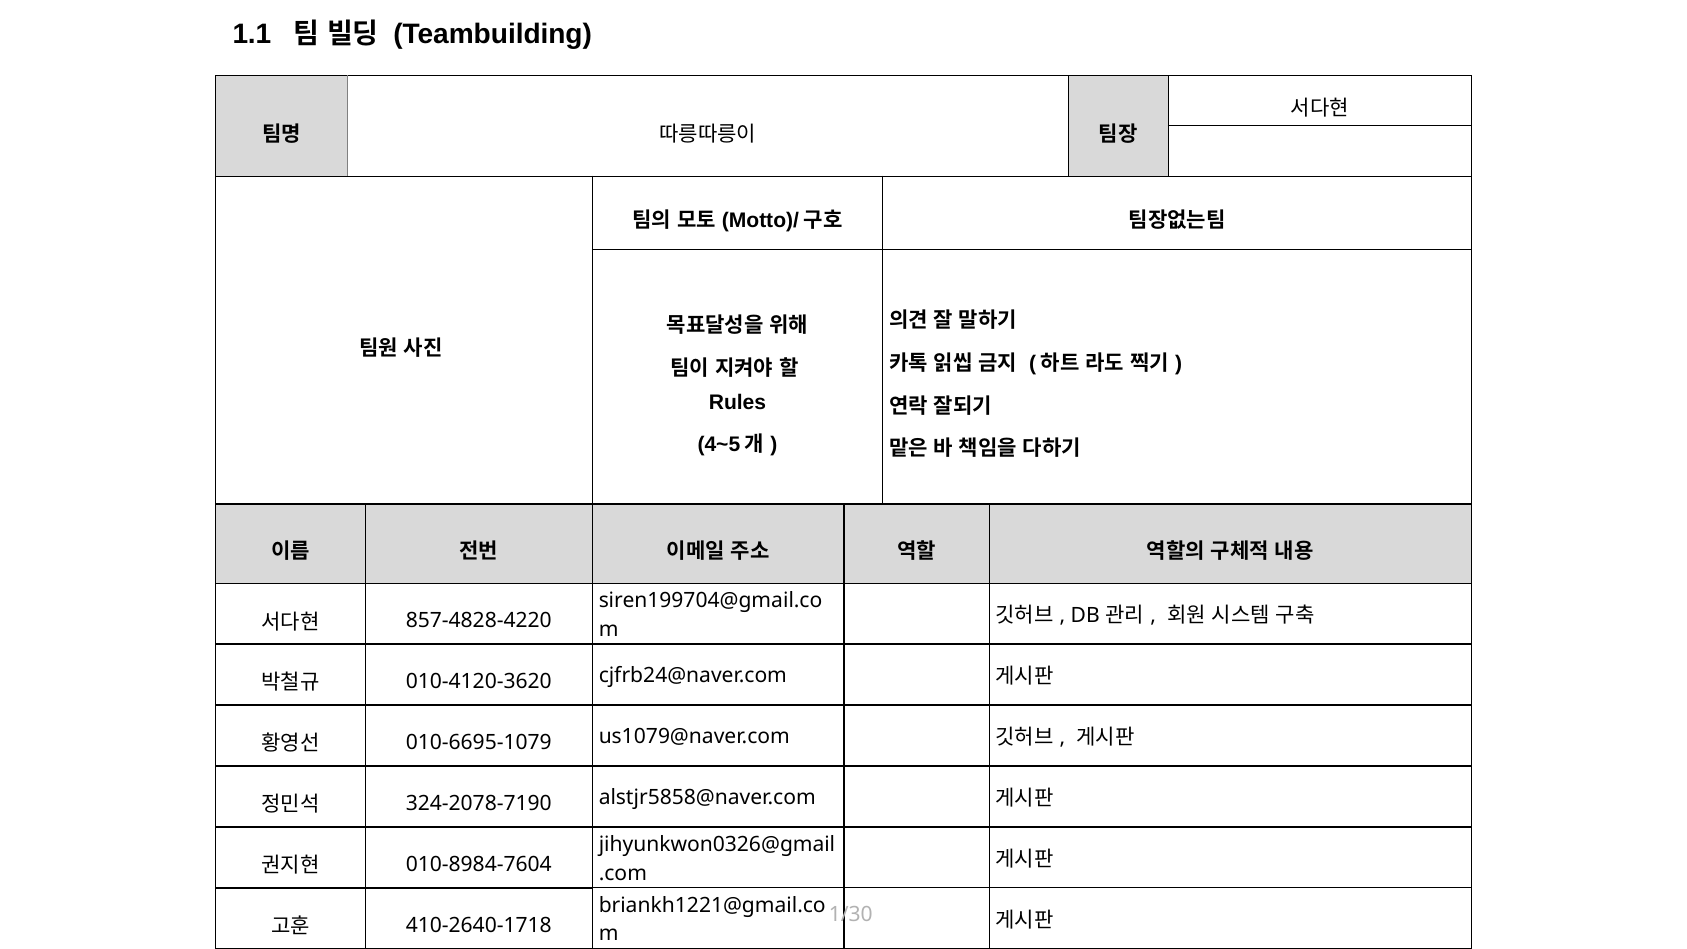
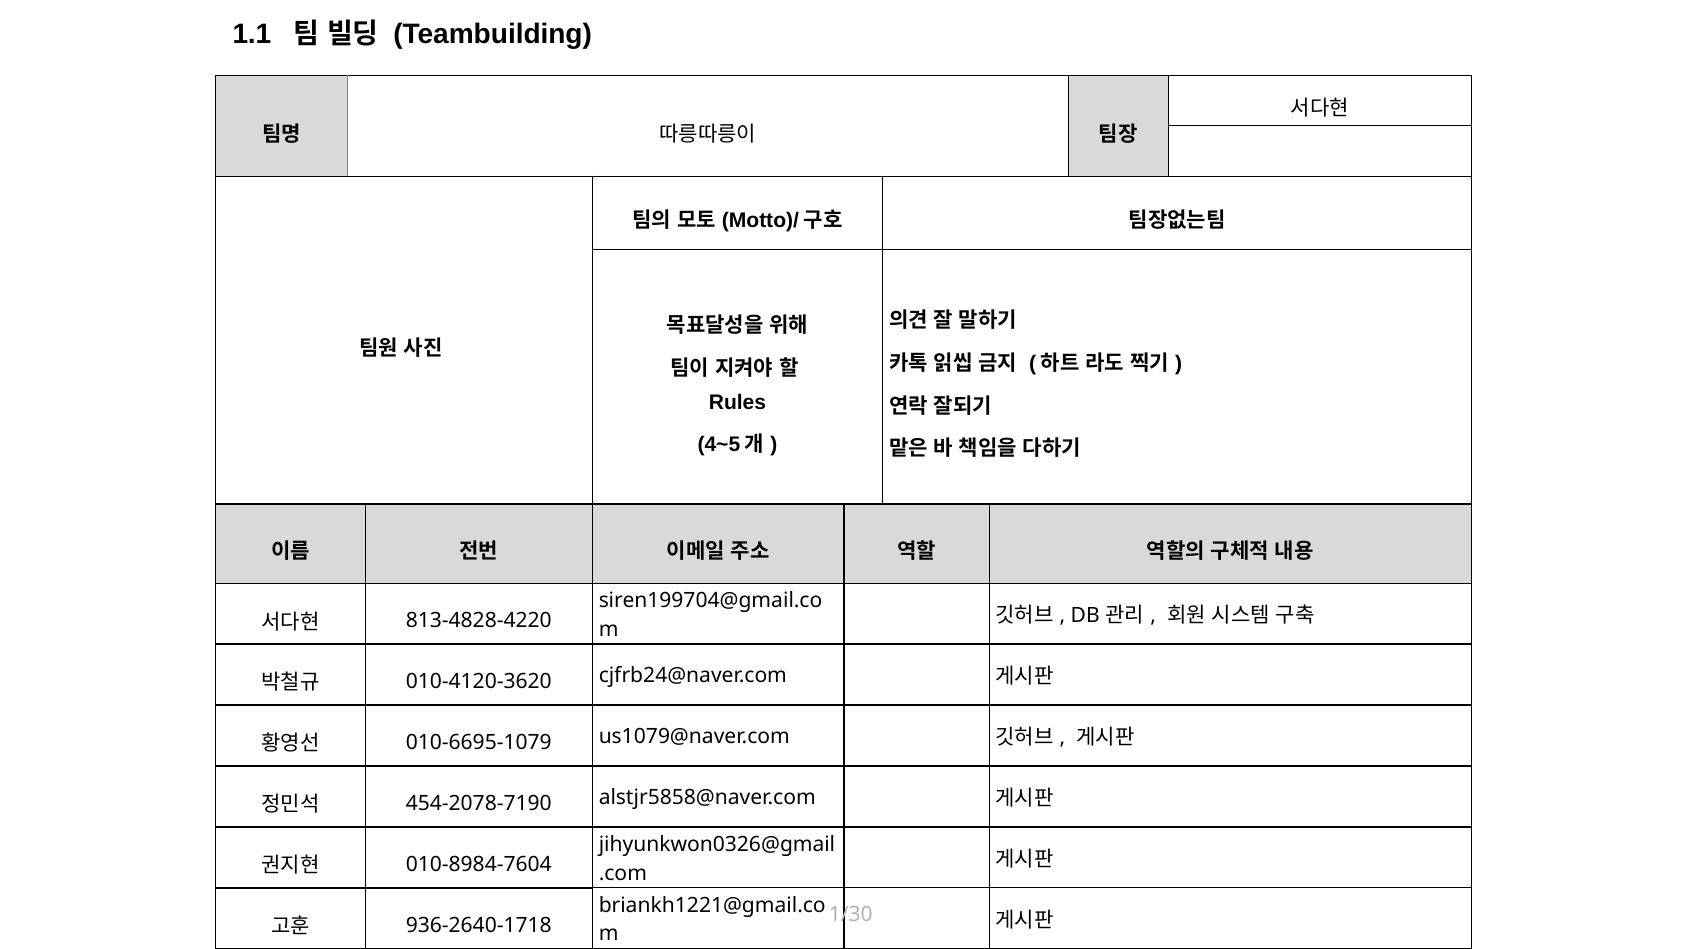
857-4828-4220: 857-4828-4220 -> 813-4828-4220
324-2078-7190: 324-2078-7190 -> 454-2078-7190
410-2640-1718: 410-2640-1718 -> 936-2640-1718
